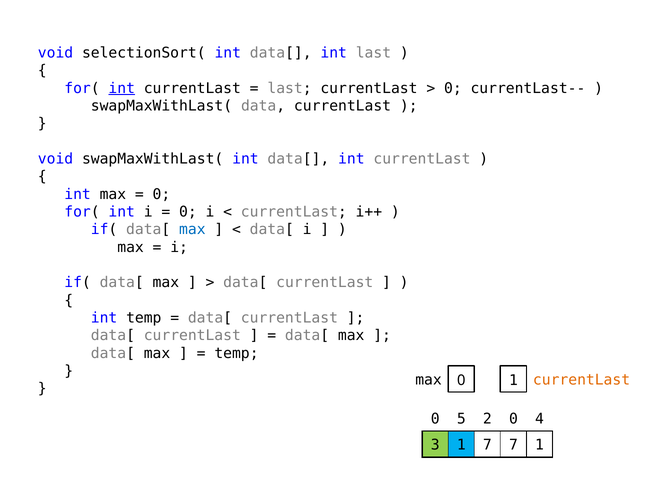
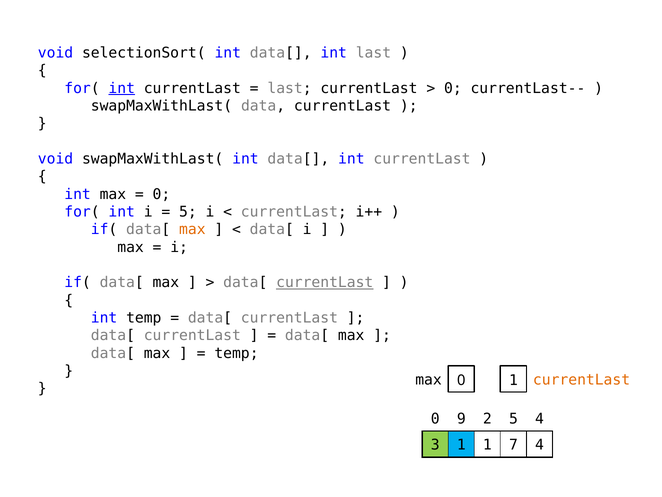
0 at (188, 212): 0 -> 5
max at (192, 229) colour: blue -> orange
currentLast at (325, 282) underline: none -> present
5: 5 -> 9
2 0: 0 -> 5
1 7: 7 -> 1
7 1: 1 -> 4
